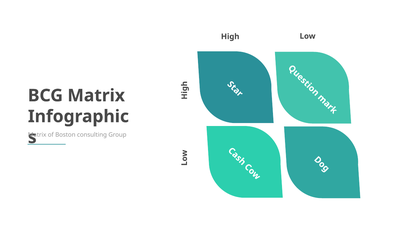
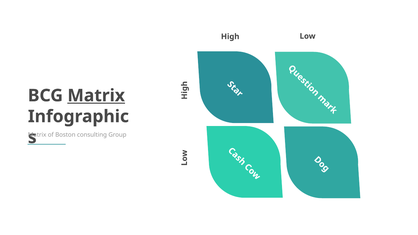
Matrix at (96, 96) underline: none -> present
